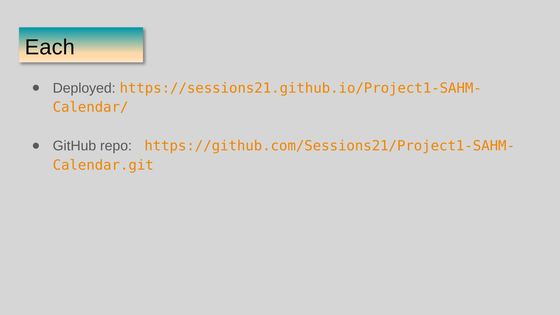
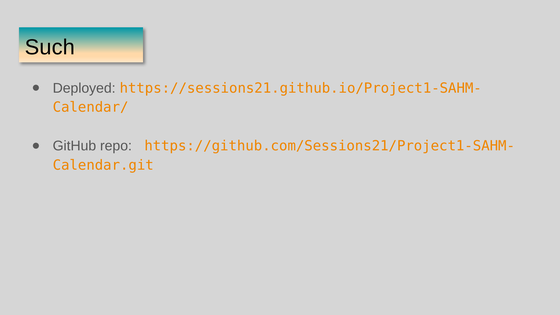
Each: Each -> Such
